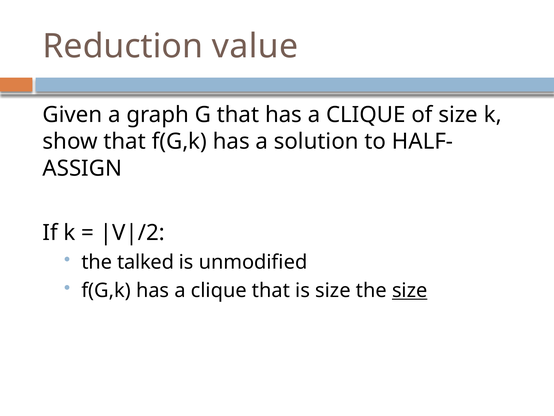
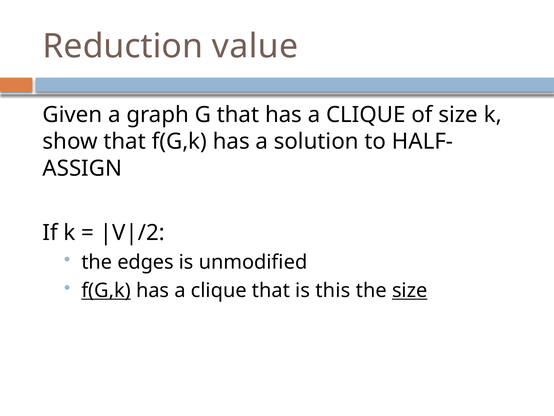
talked: talked -> edges
f(G,k at (106, 290) underline: none -> present
is size: size -> this
